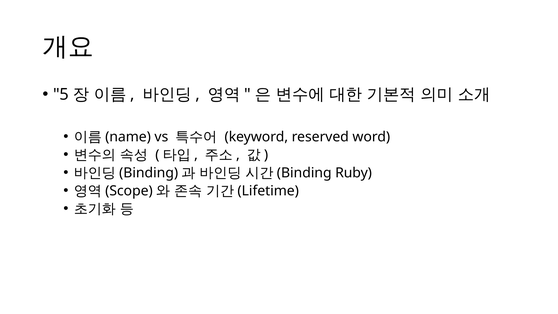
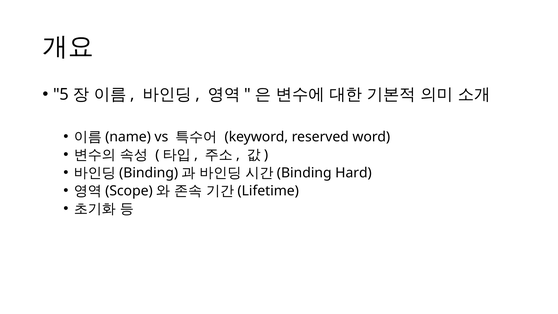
Ruby: Ruby -> Hard
